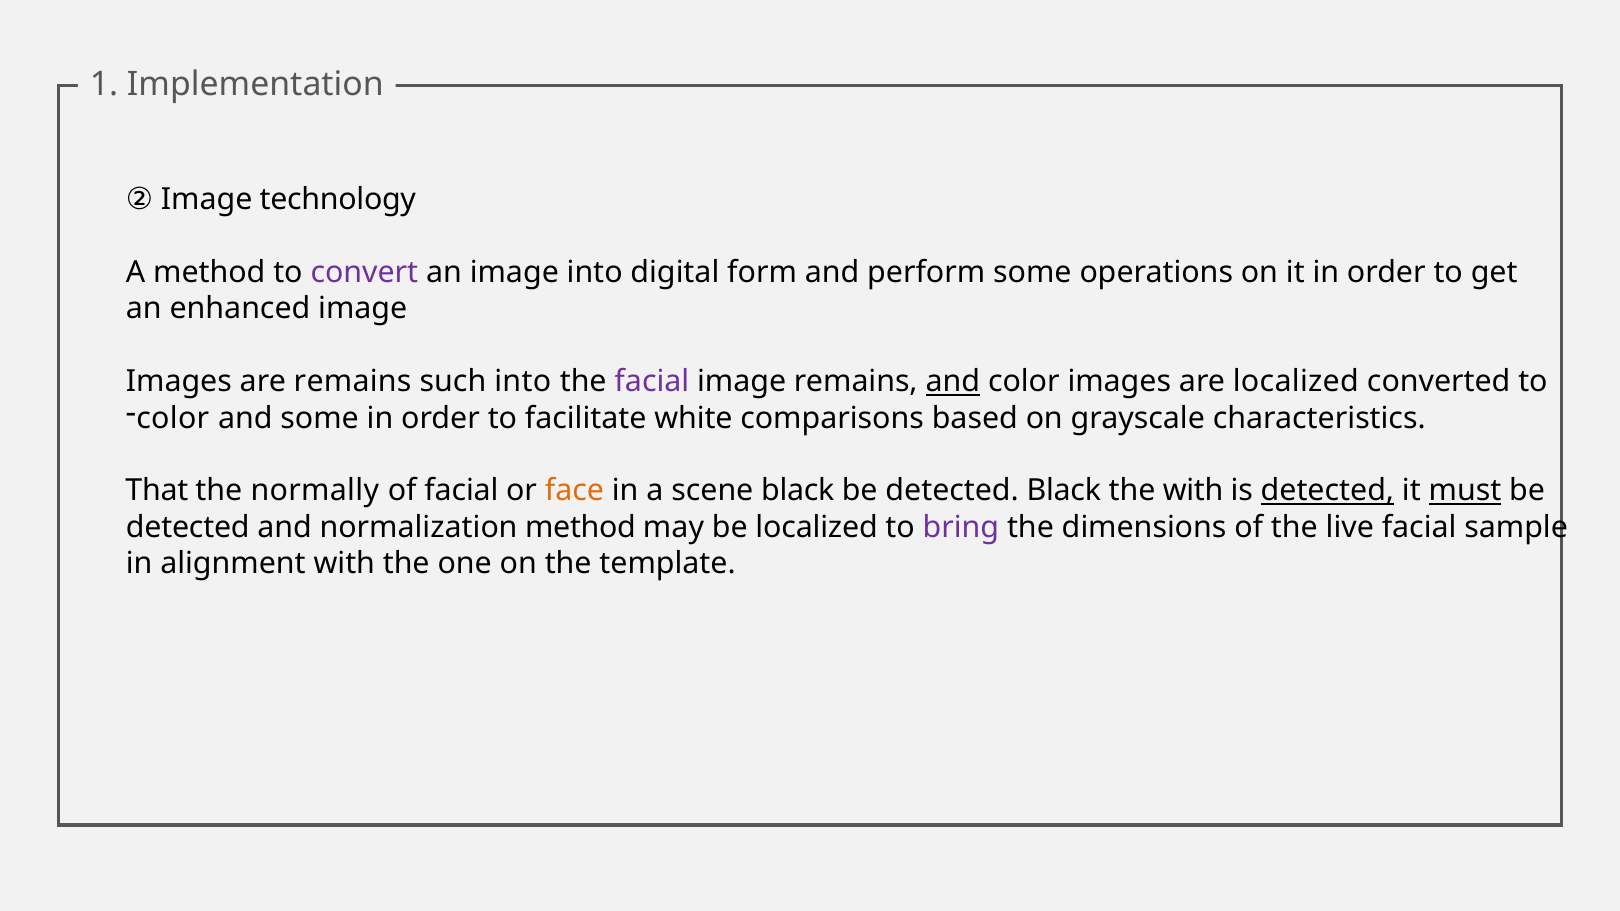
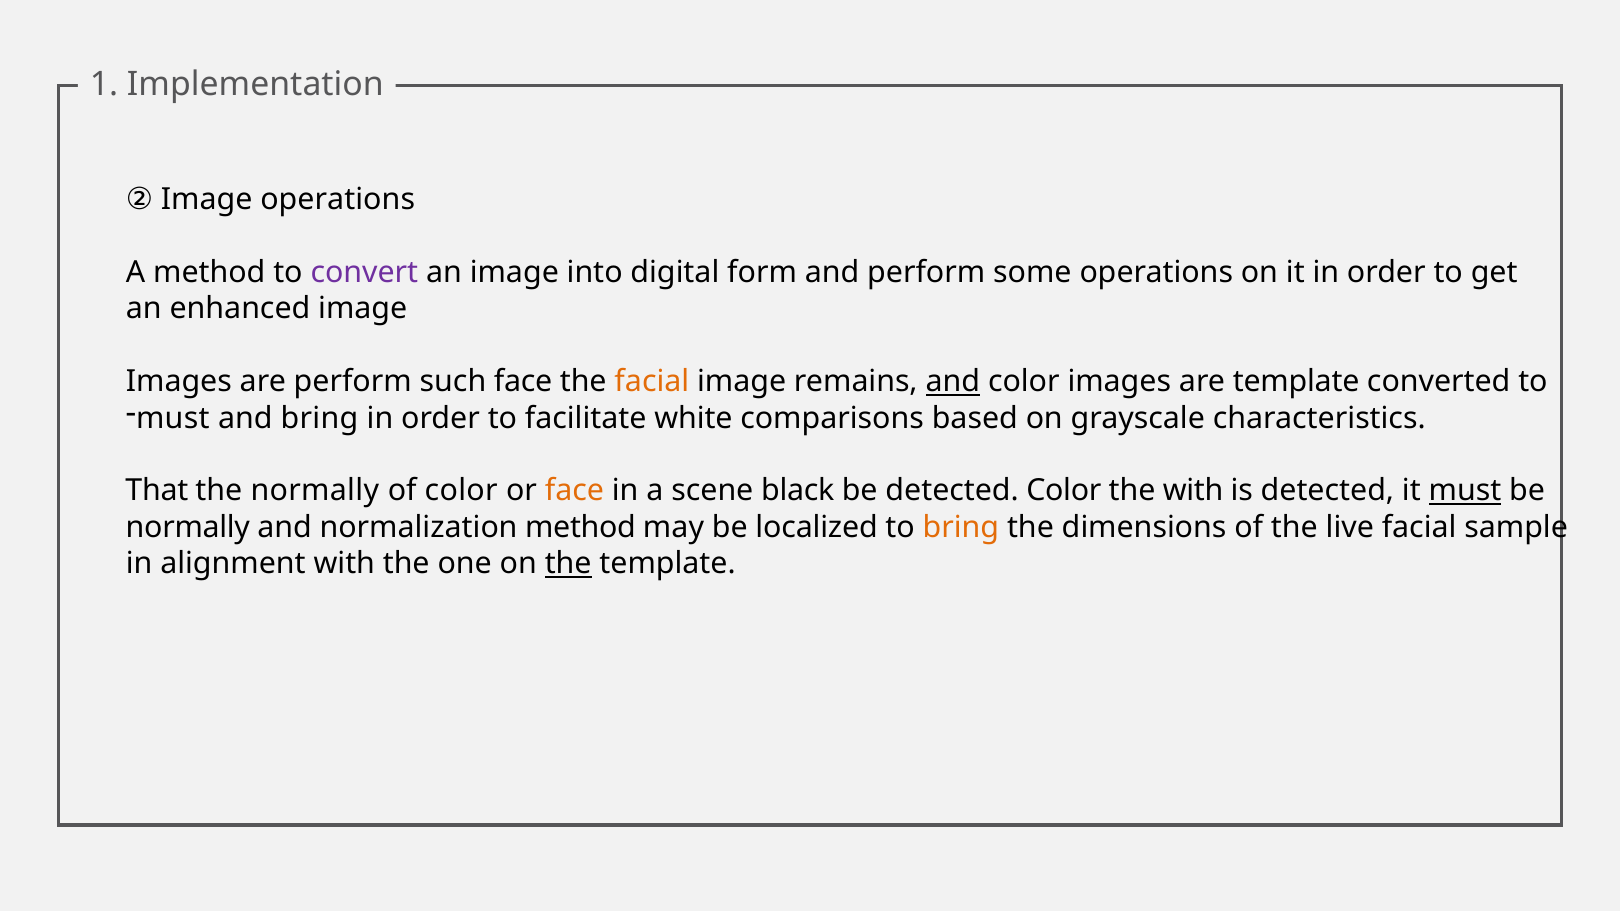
Image technology: technology -> operations
are remains: remains -> perform
such into: into -> face
facial at (652, 382) colour: purple -> orange
are localized: localized -> template
color at (173, 418): color -> must
and some: some -> bring
of facial: facial -> color
detected Black: Black -> Color
detected at (1327, 491) underline: present -> none
detected at (188, 527): detected -> normally
bring at (961, 527) colour: purple -> orange
the at (568, 564) underline: none -> present
